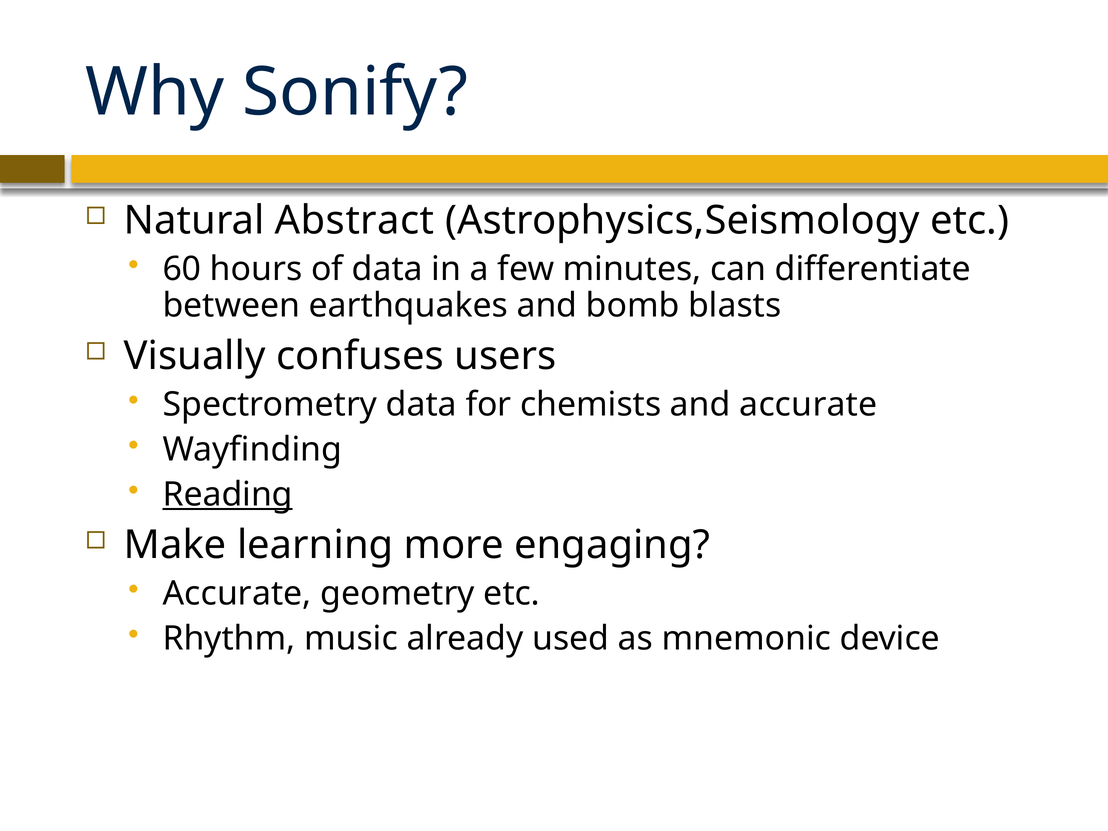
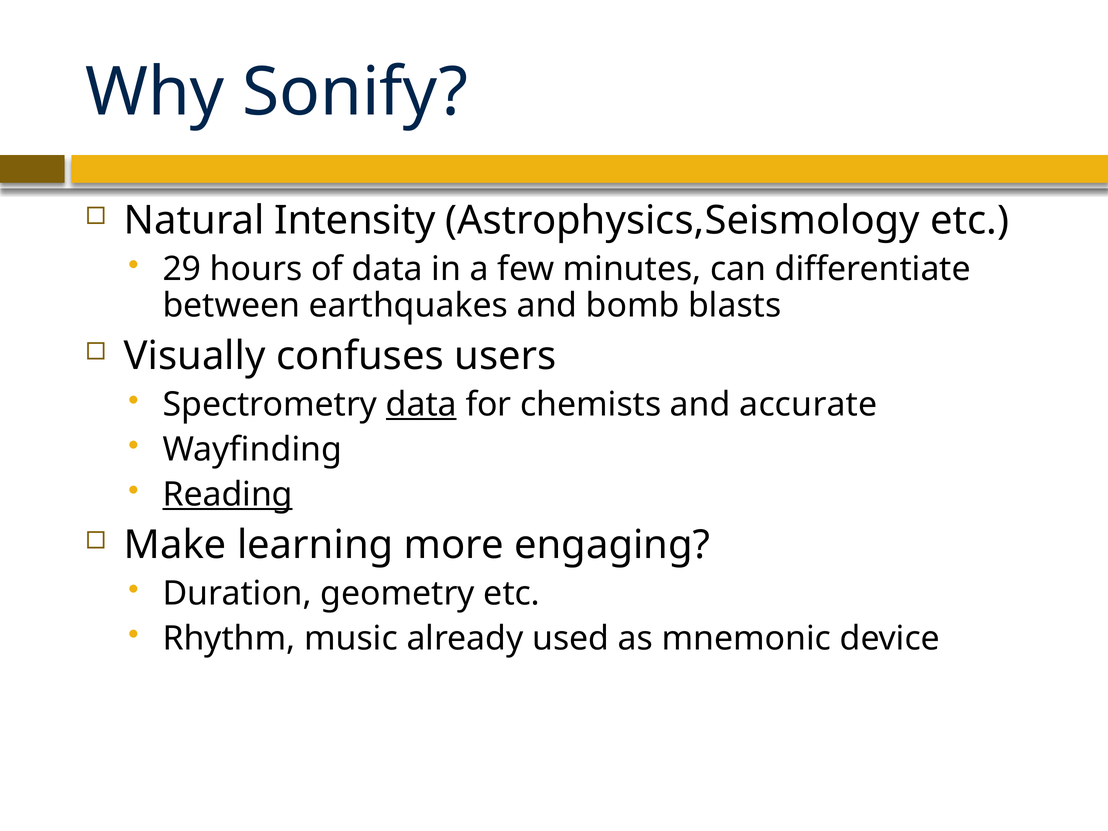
Abstract: Abstract -> Intensity
60: 60 -> 29
data at (421, 405) underline: none -> present
Accurate at (237, 594): Accurate -> Duration
